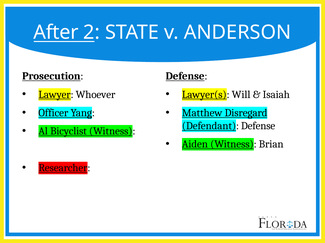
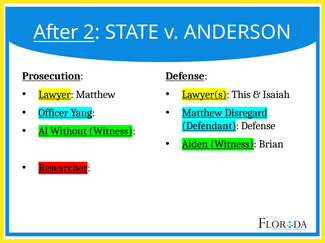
Lawyer Whoever: Whoever -> Matthew
Will: Will -> This
Bicyclist: Bicyclist -> Without
